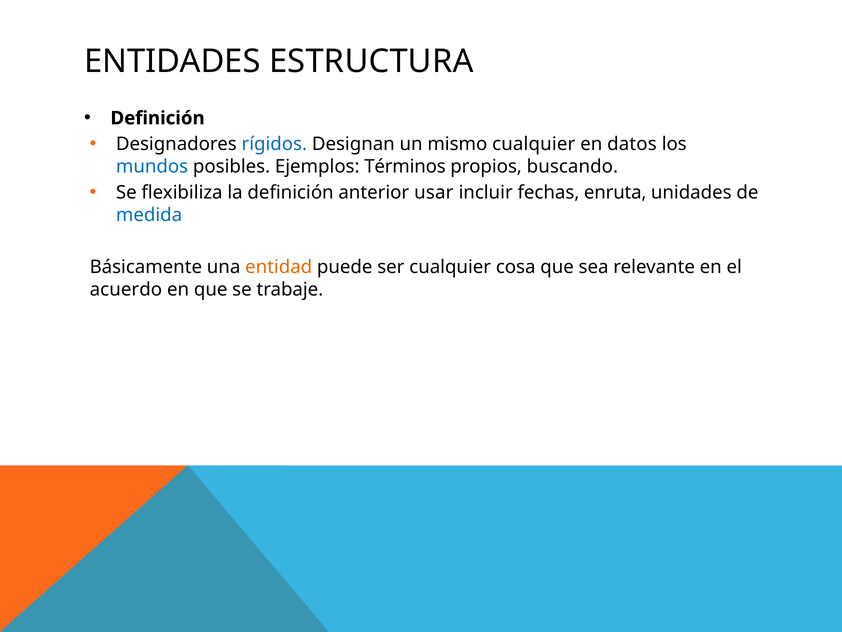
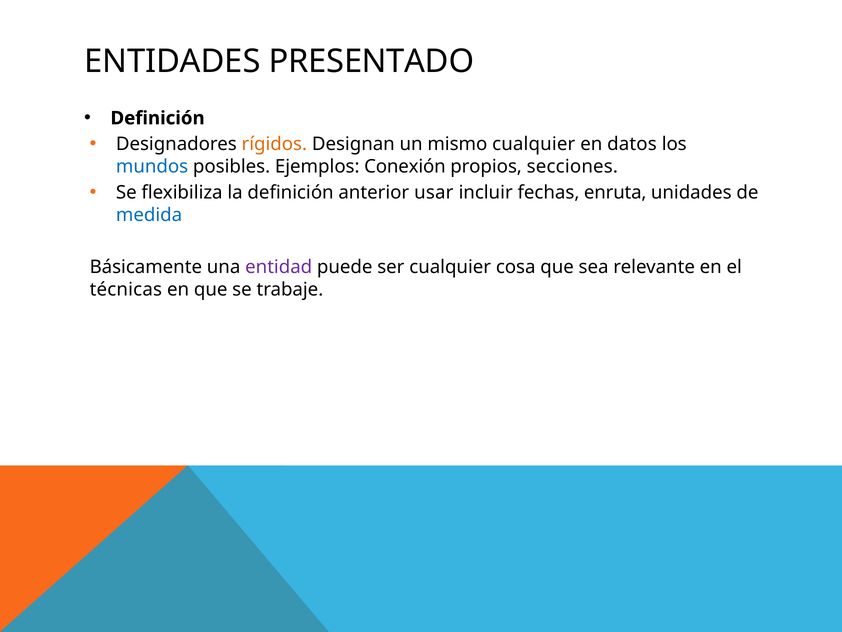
ESTRUCTURA: ESTRUCTURA -> PRESENTADO
rígidos colour: blue -> orange
Términos: Términos -> Conexión
buscando: buscando -> secciones
entidad colour: orange -> purple
acuerdo: acuerdo -> técnicas
